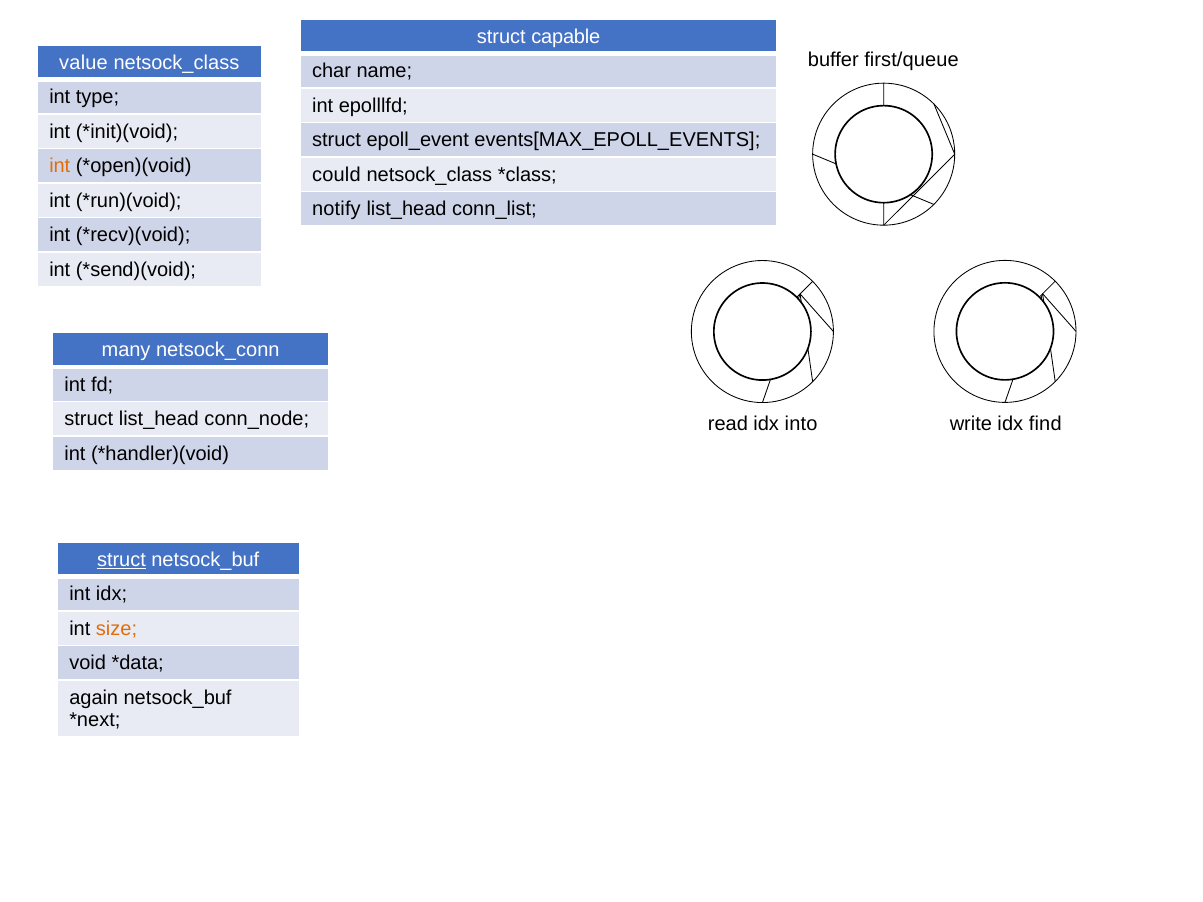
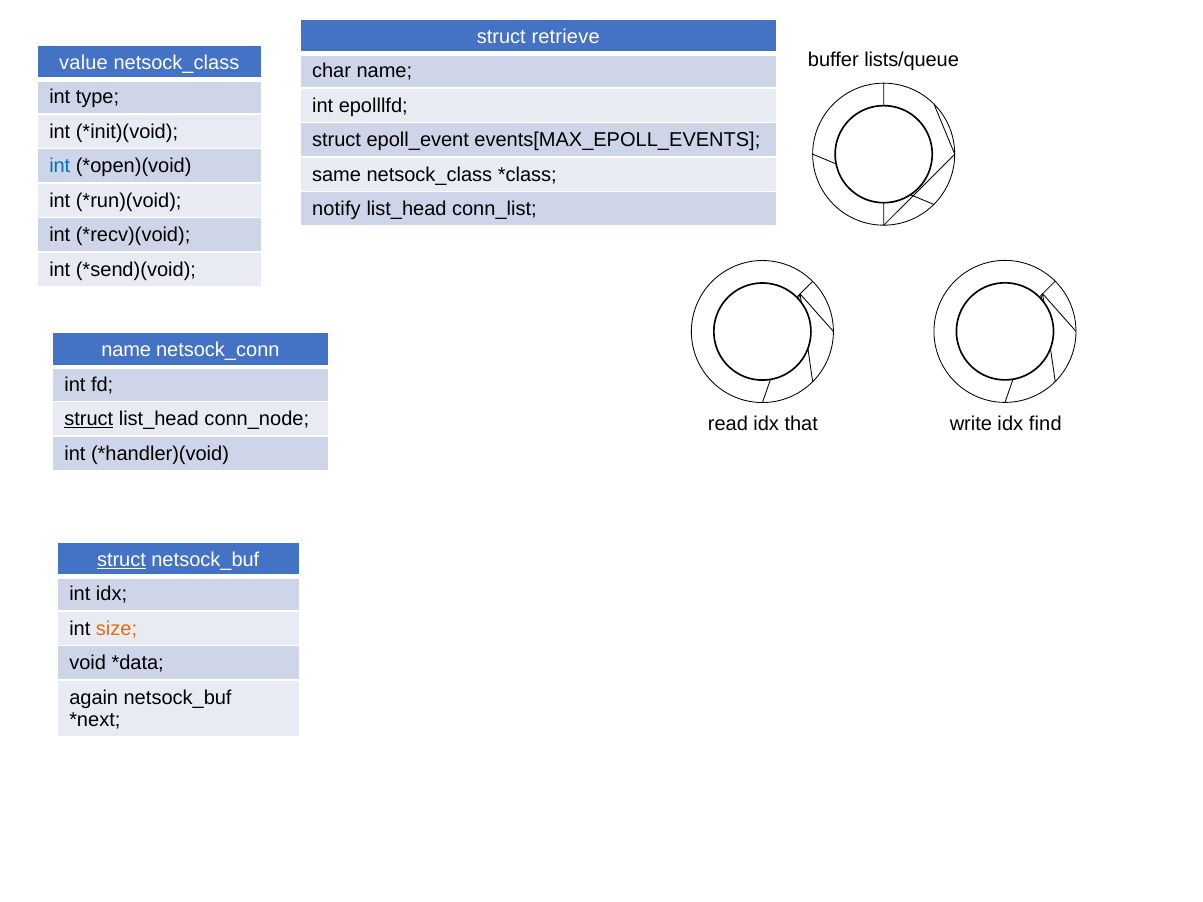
capable: capable -> retrieve
first/queue: first/queue -> lists/queue
int at (60, 166) colour: orange -> blue
could: could -> same
many at (126, 350): many -> name
struct at (89, 419) underline: none -> present
into: into -> that
